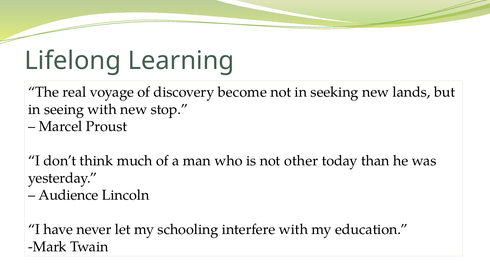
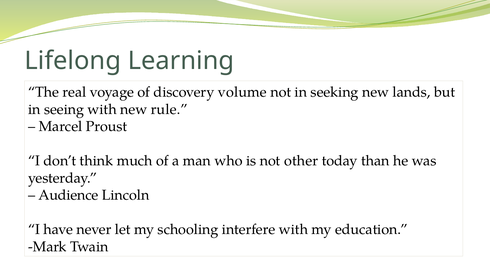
become: become -> volume
stop: stop -> rule
